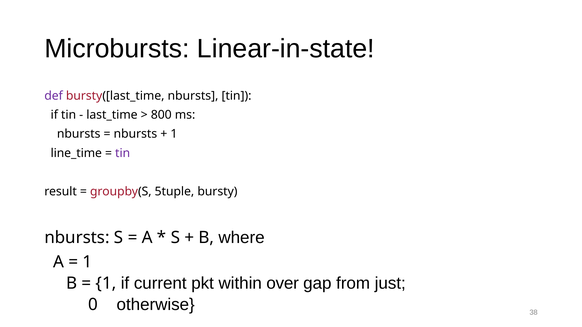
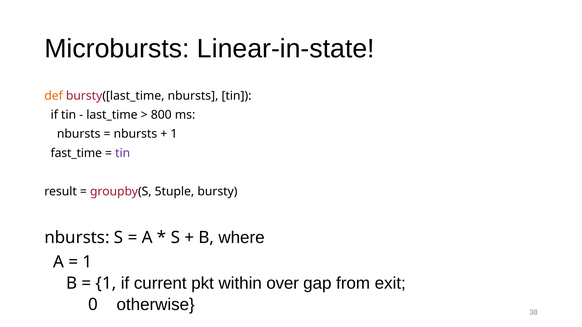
def colour: purple -> orange
line_time: line_time -> fast_time
just: just -> exit
